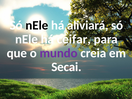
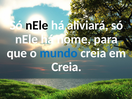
ceifar: ceifar -> nome
mundo colour: purple -> blue
Secai at (66, 67): Secai -> Creia
